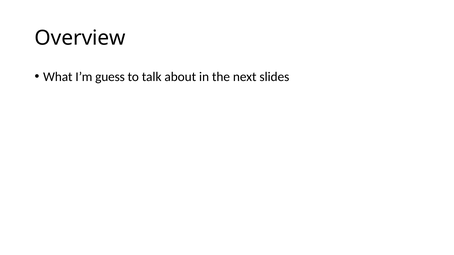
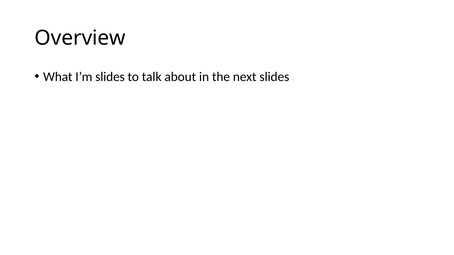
I’m guess: guess -> slides
